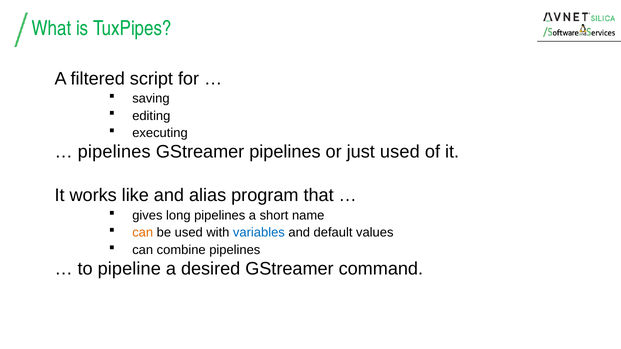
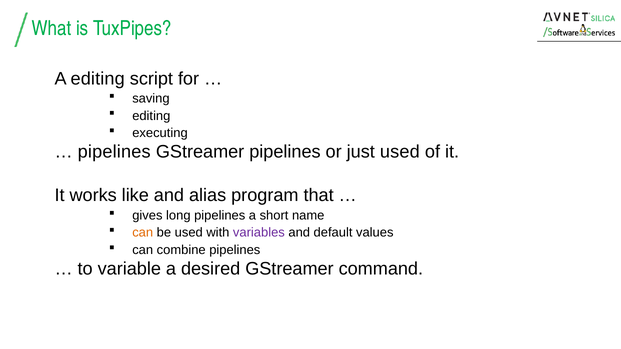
A filtered: filtered -> editing
variables colour: blue -> purple
pipeline: pipeline -> variable
